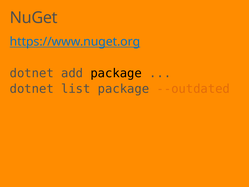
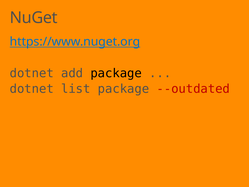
--outdated colour: orange -> red
